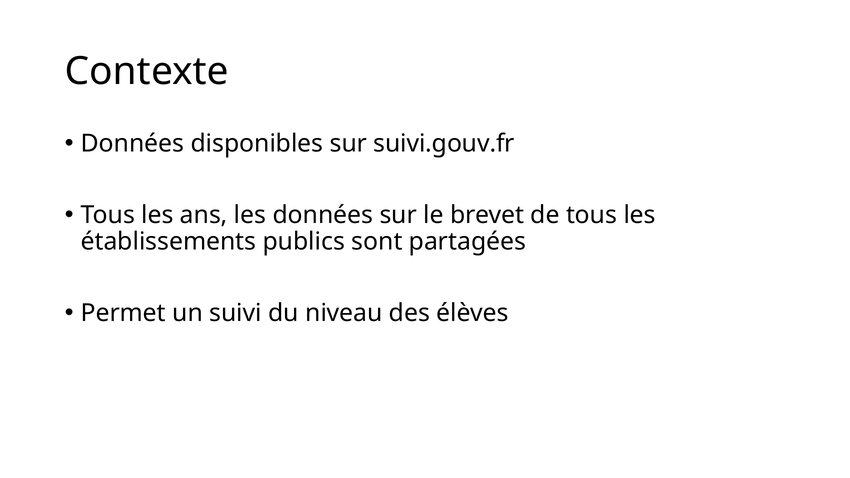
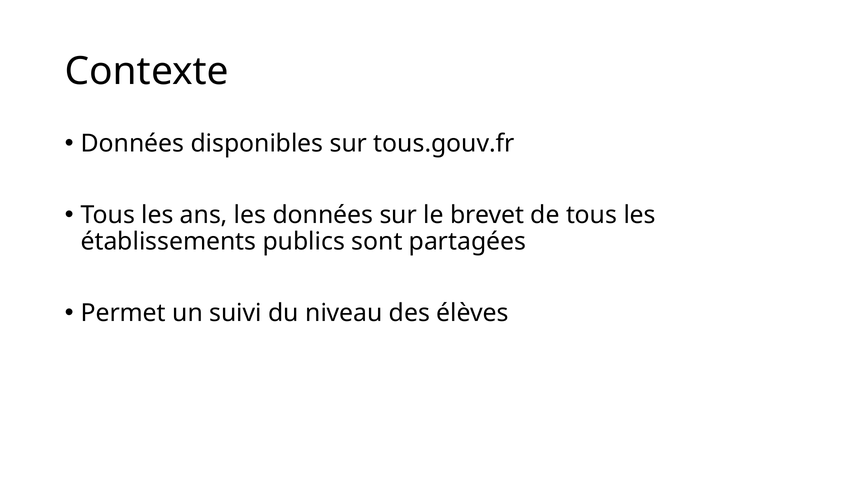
suivi.gouv.fr: suivi.gouv.fr -> tous.gouv.fr
